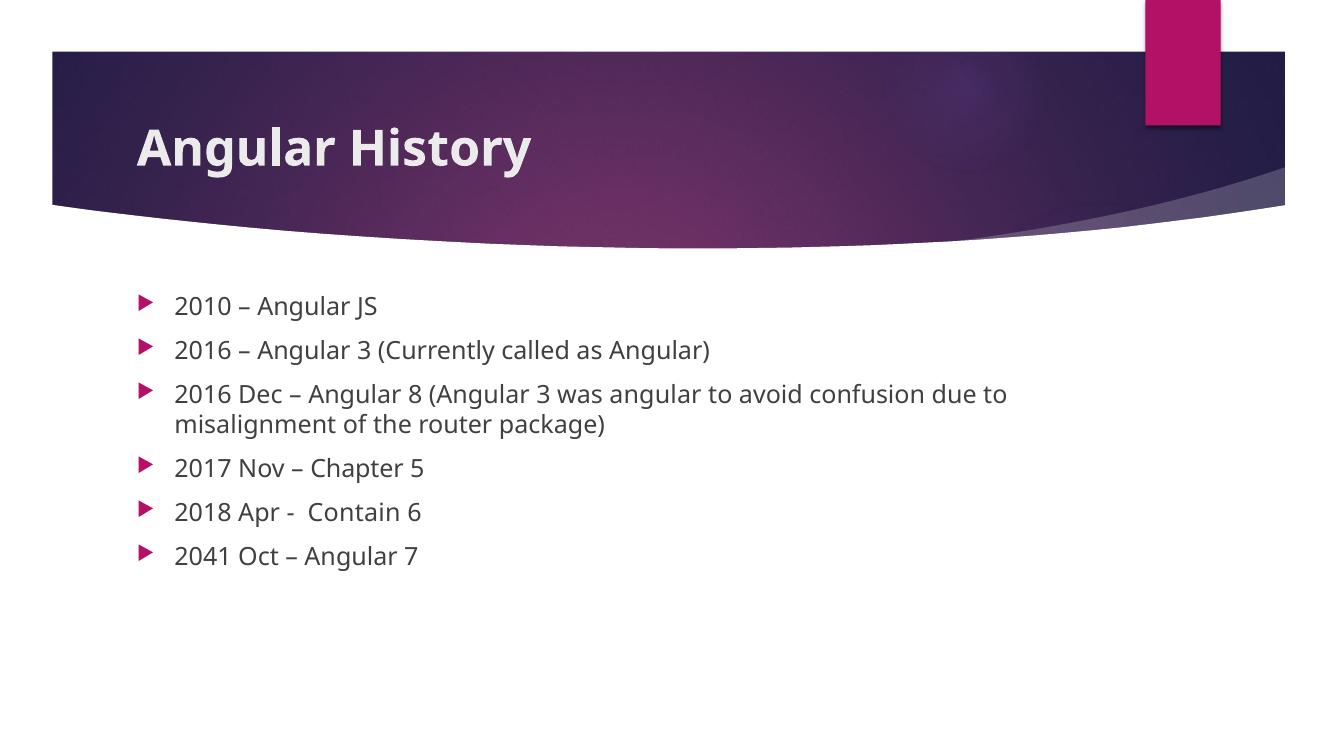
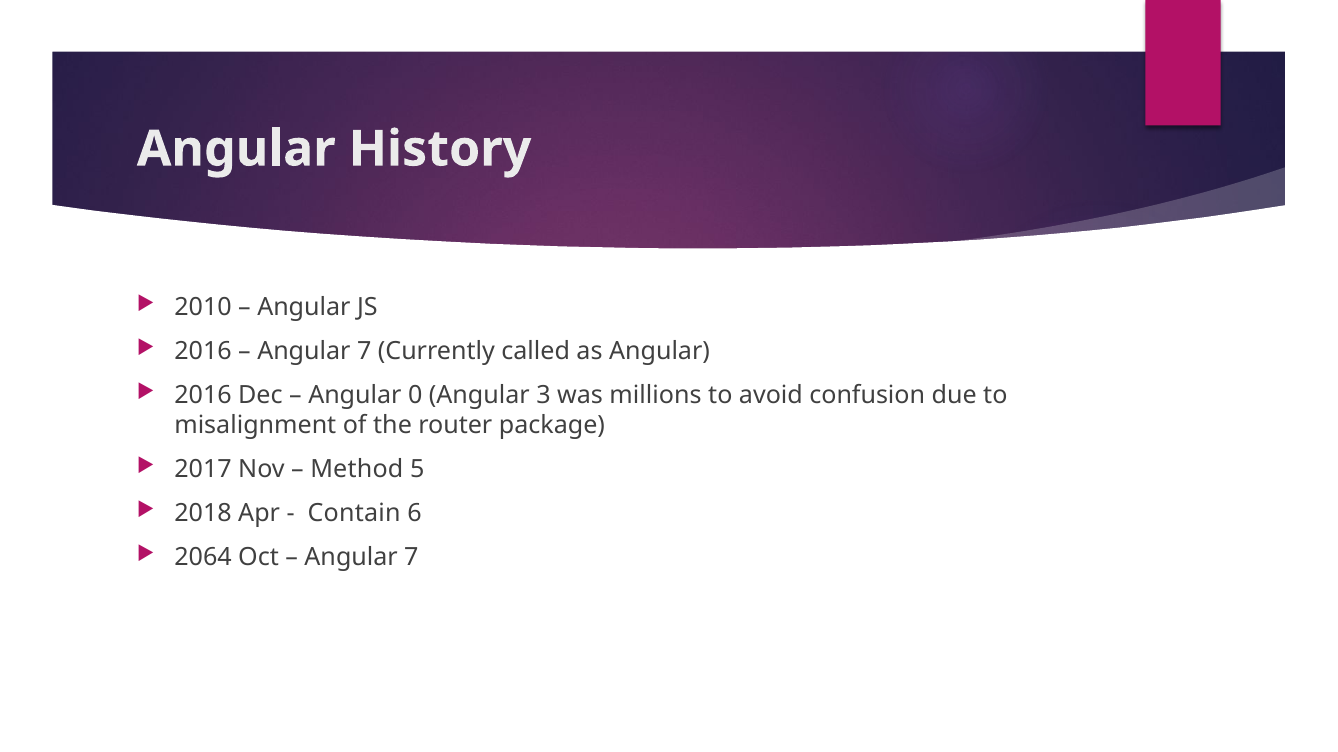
3 at (364, 352): 3 -> 7
8: 8 -> 0
was angular: angular -> millions
Chapter: Chapter -> Method
2041: 2041 -> 2064
